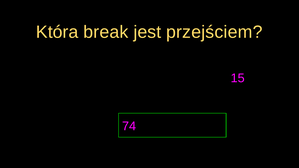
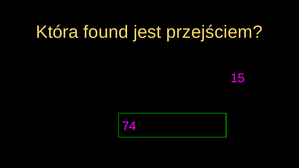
break: break -> found
